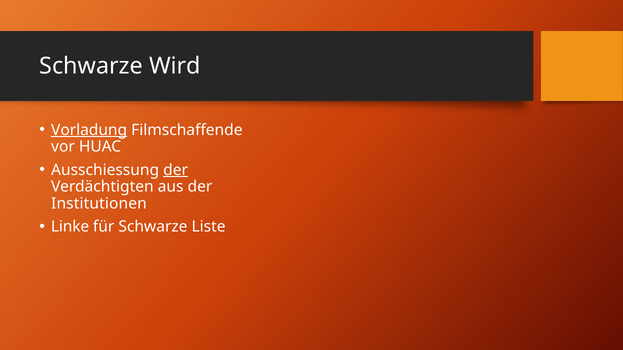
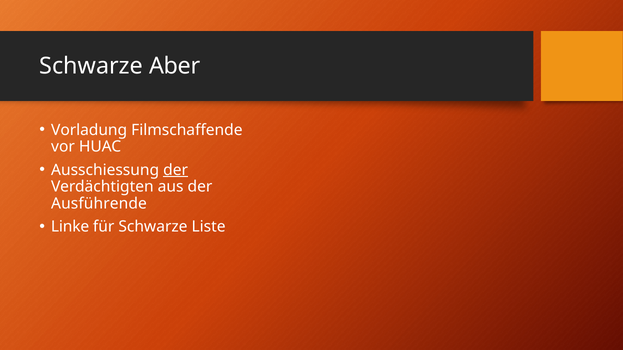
Wird: Wird -> Aber
Vorladung underline: present -> none
Institutionen: Institutionen -> Ausführende
